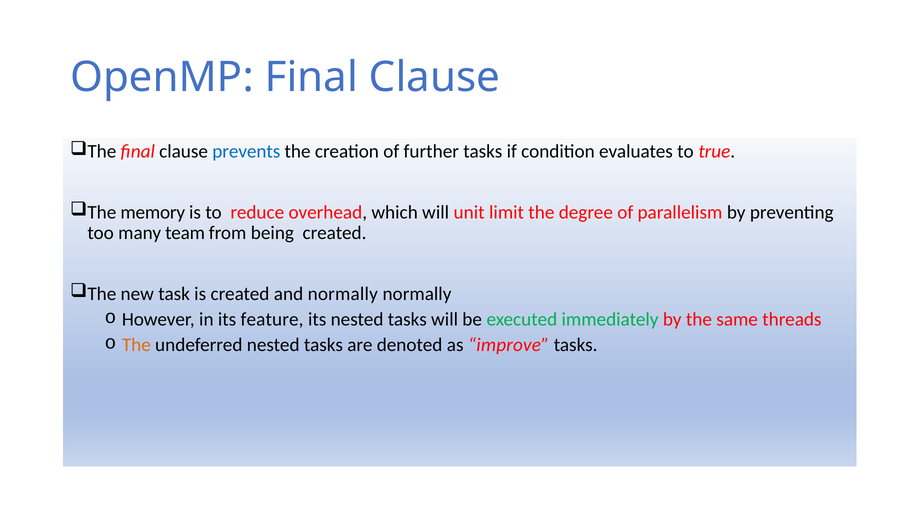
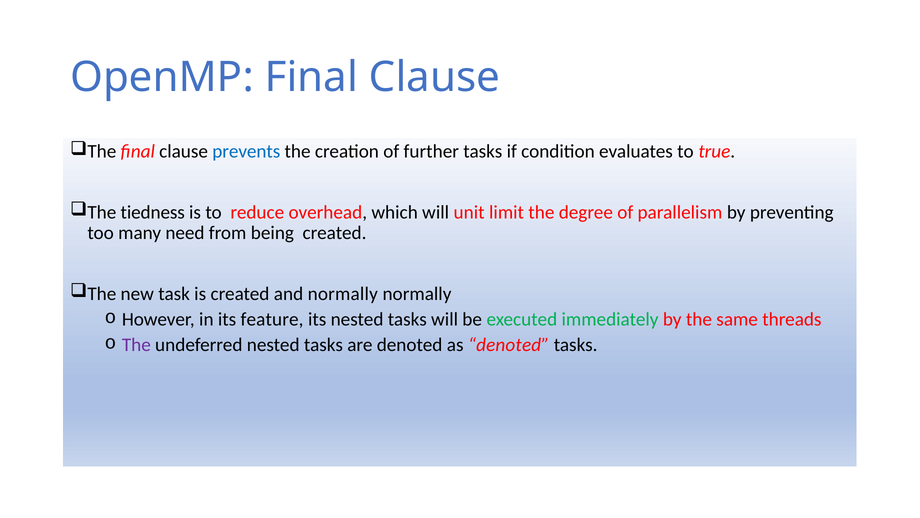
memory: memory -> tiedness
team: team -> need
The at (136, 344) colour: orange -> purple
as improve: improve -> denoted
